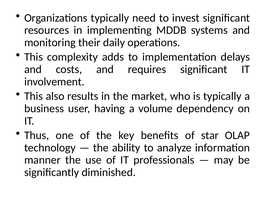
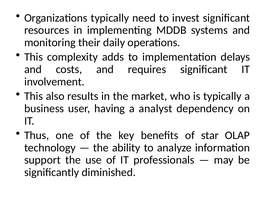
volume: volume -> analyst
manner: manner -> support
